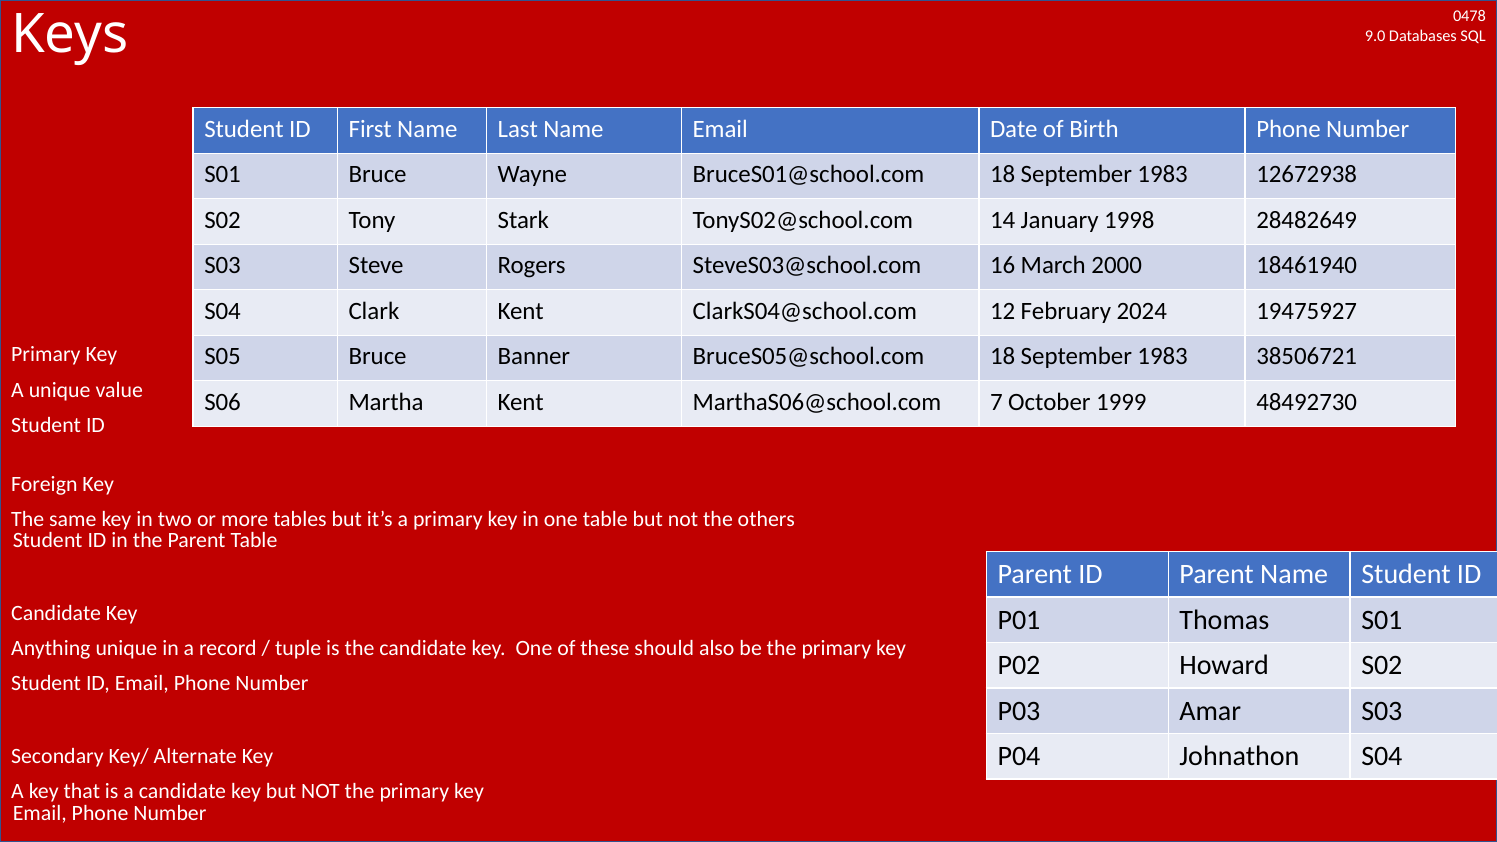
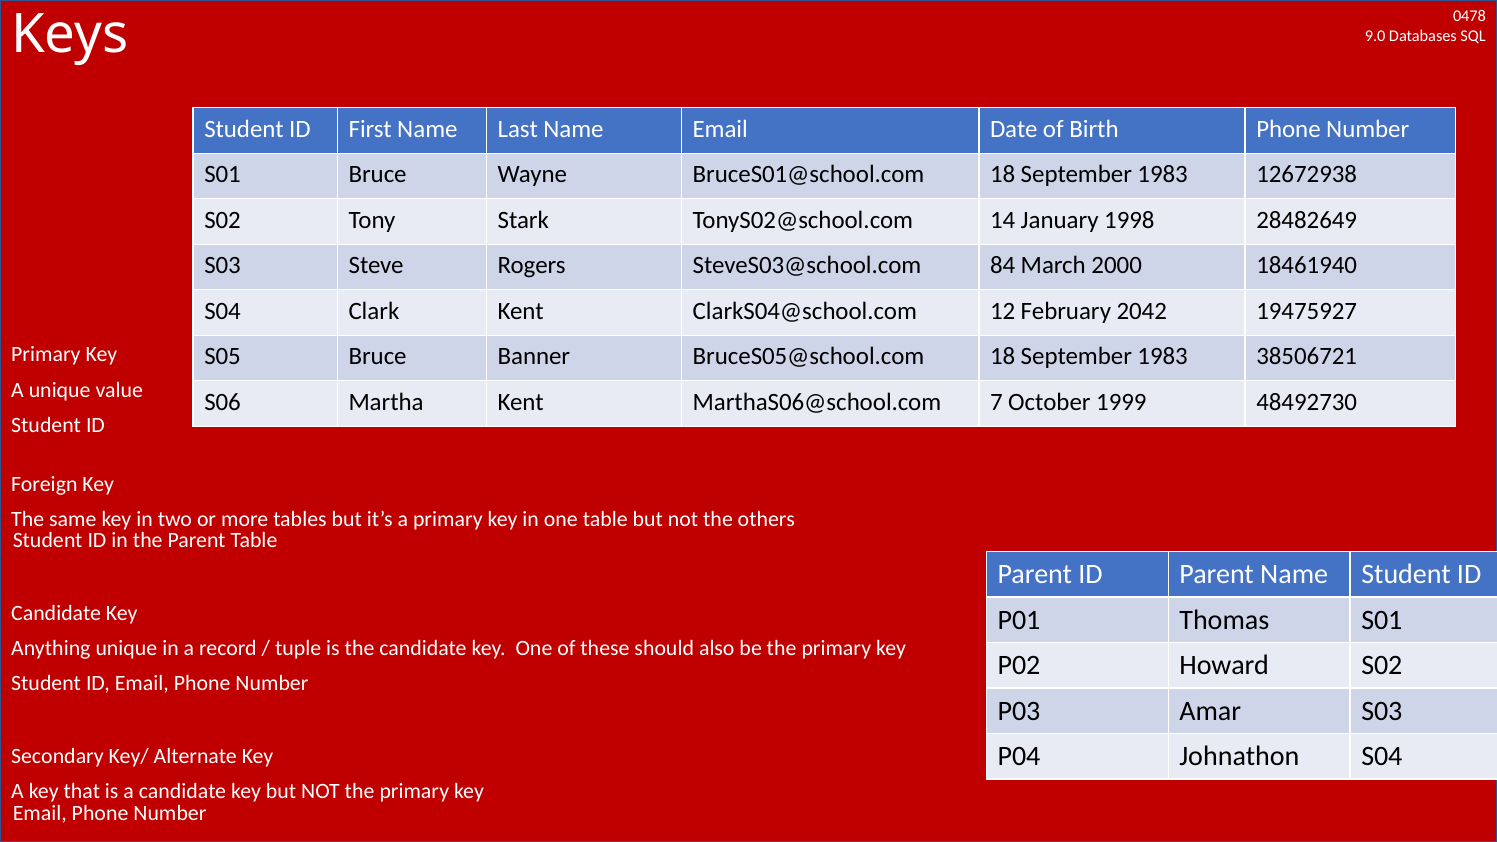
16: 16 -> 84
2024: 2024 -> 2042
